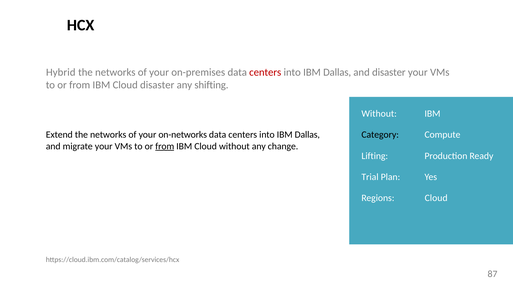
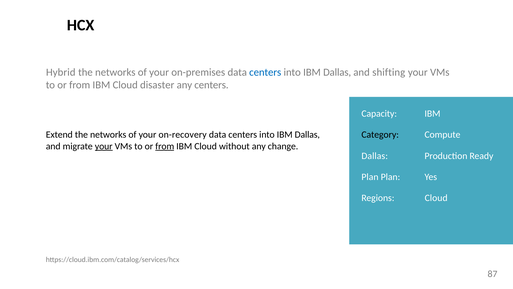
centers at (265, 72) colour: red -> blue
and disaster: disaster -> shifting
any shifting: shifting -> centers
Without at (379, 114): Without -> Capacity
on-networks: on-networks -> on-recovery
your at (104, 146) underline: none -> present
Lifting at (375, 156): Lifting -> Dallas
Trial at (370, 177): Trial -> Plan
